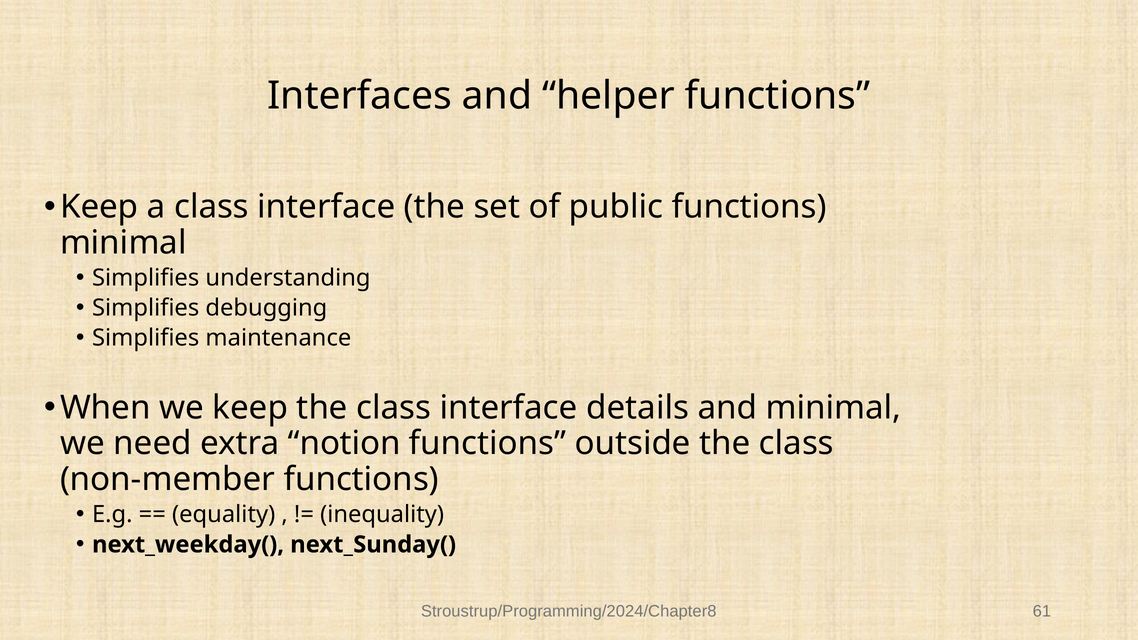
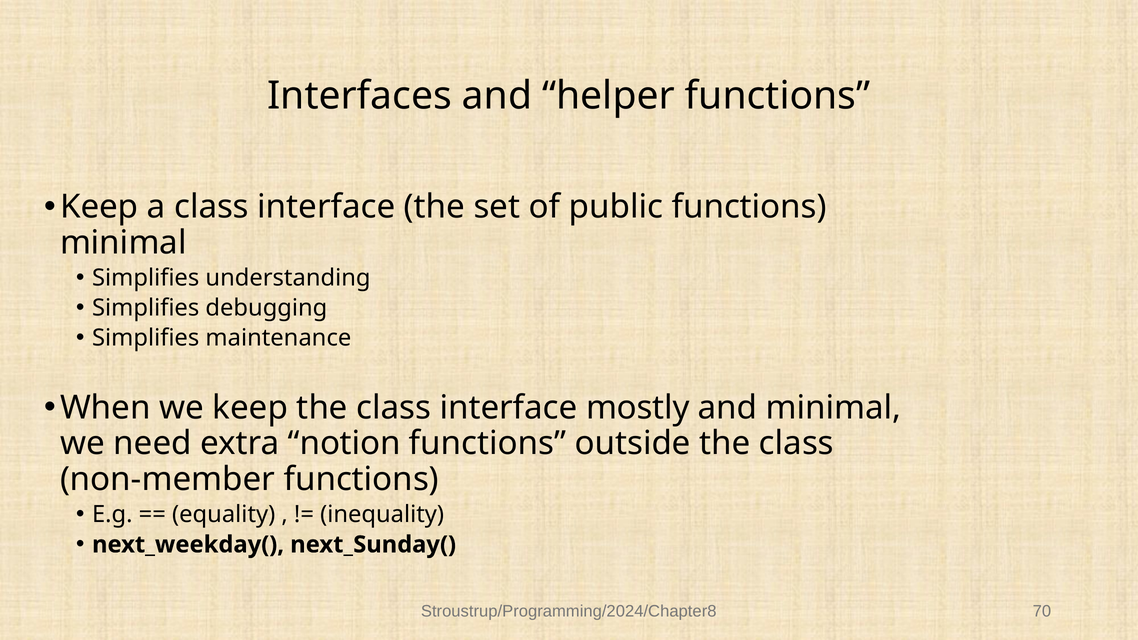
details: details -> mostly
61: 61 -> 70
